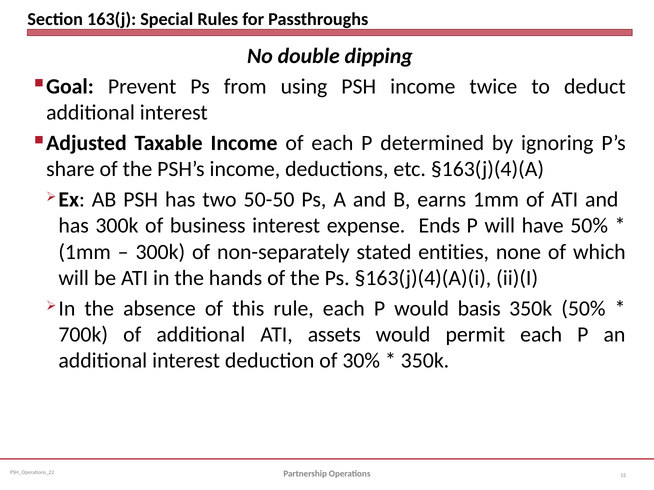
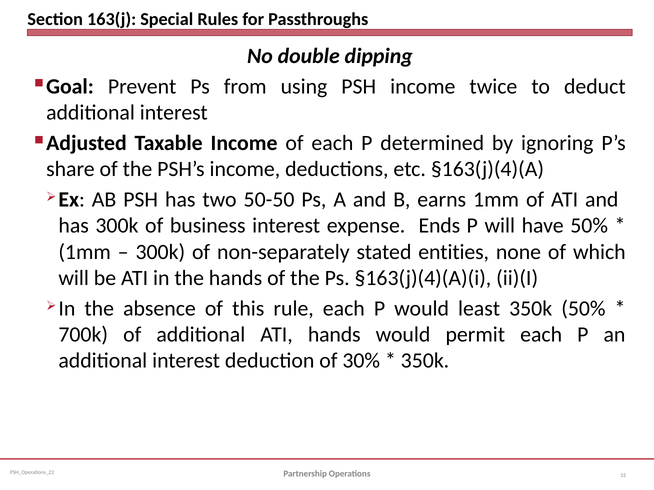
basis: basis -> least
ATI assets: assets -> hands
